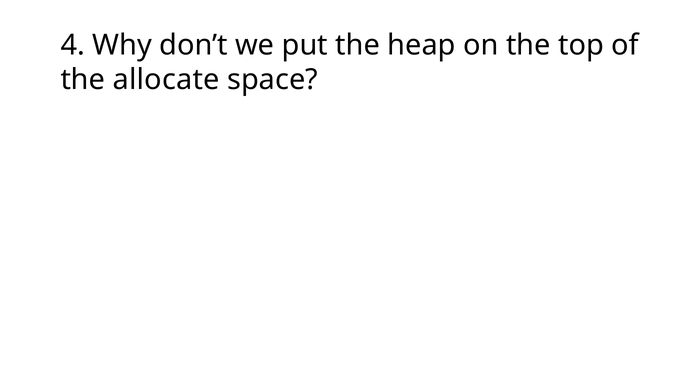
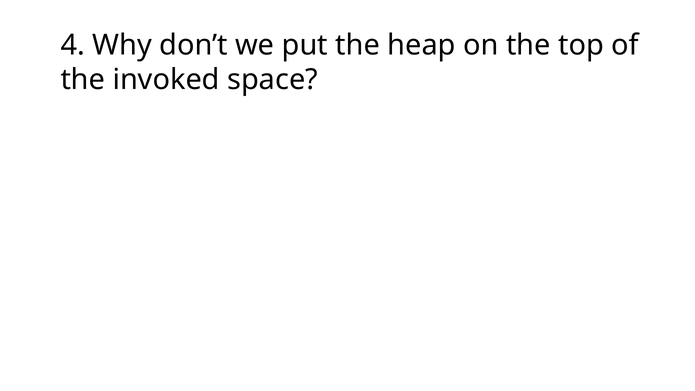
allocate: allocate -> invoked
